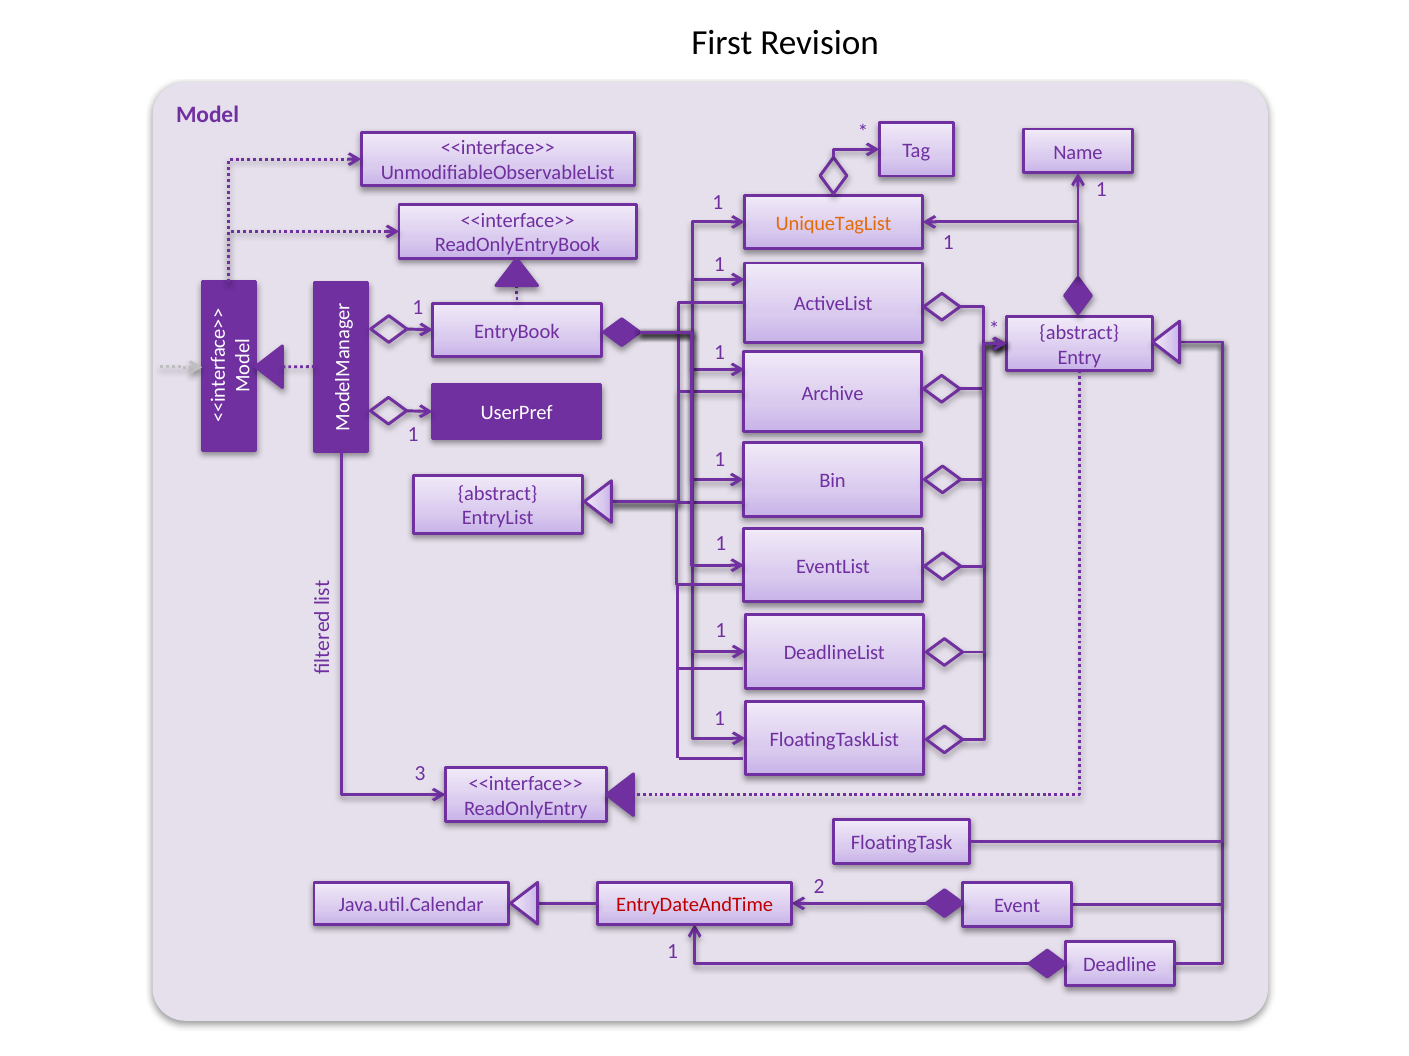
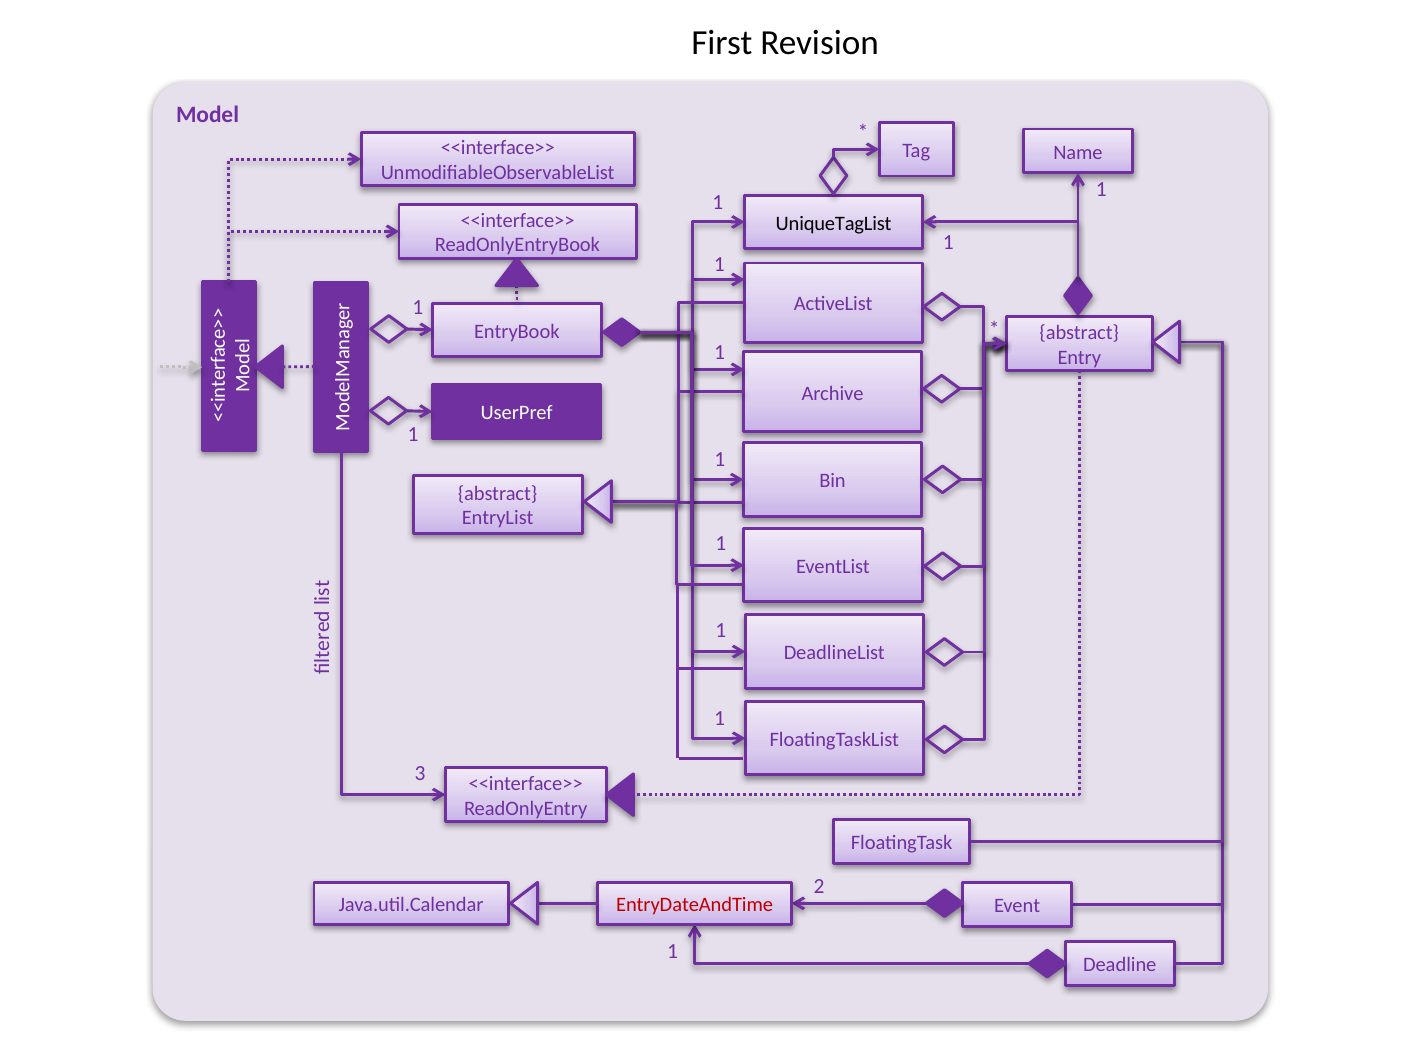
UniqueTagList colour: orange -> black
